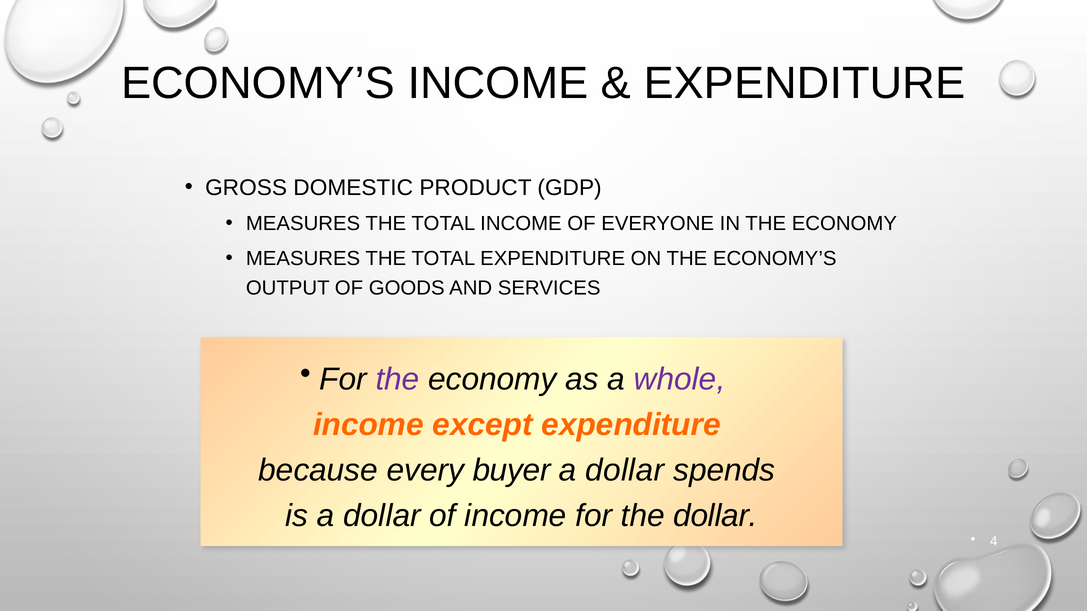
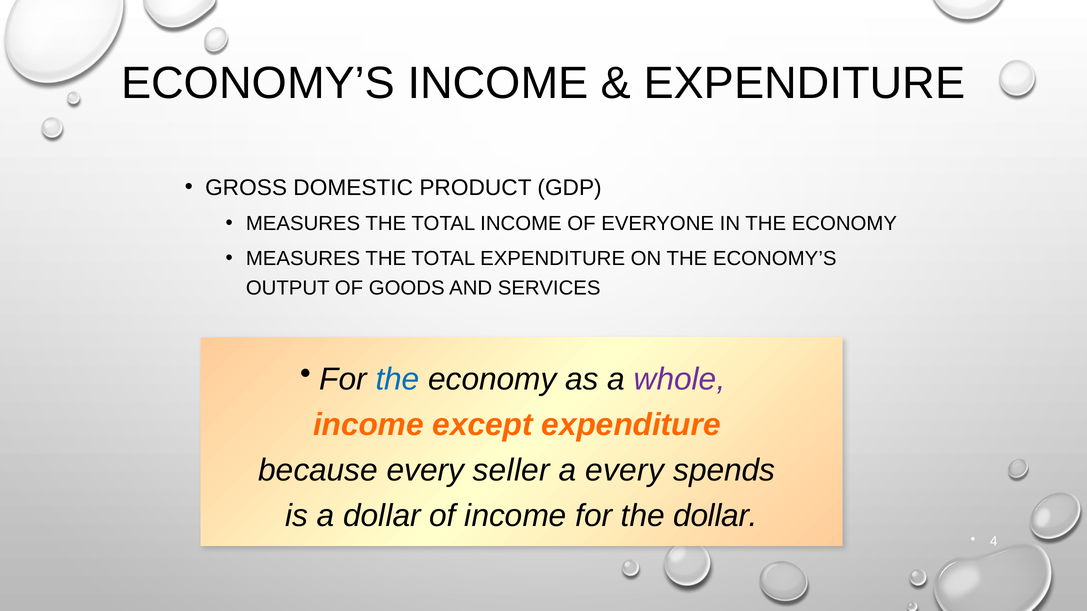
the at (398, 379) colour: purple -> blue
buyer: buyer -> seller
dollar at (625, 471): dollar -> every
